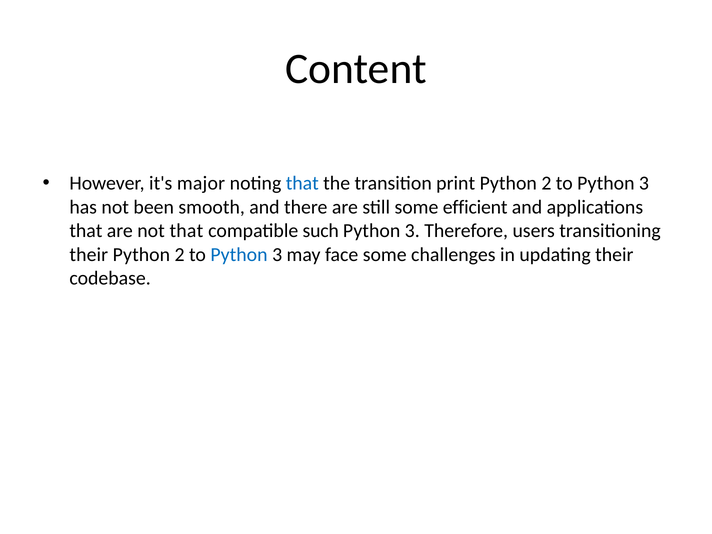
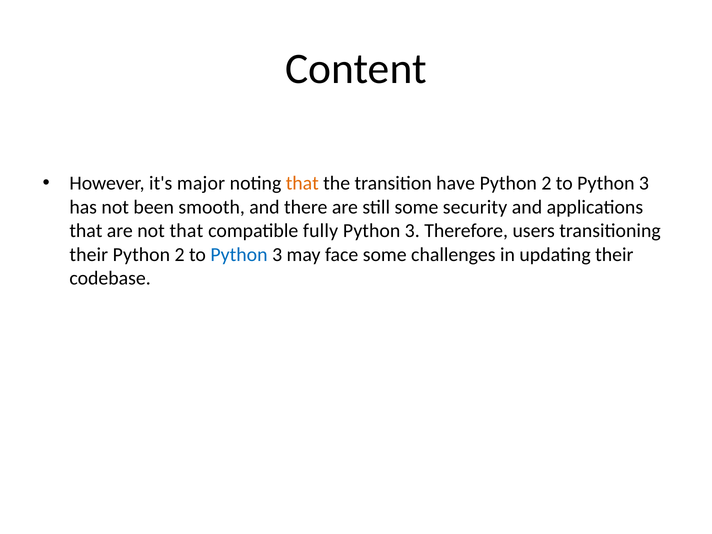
that at (302, 183) colour: blue -> orange
print: print -> have
efficient: efficient -> security
such: such -> fully
